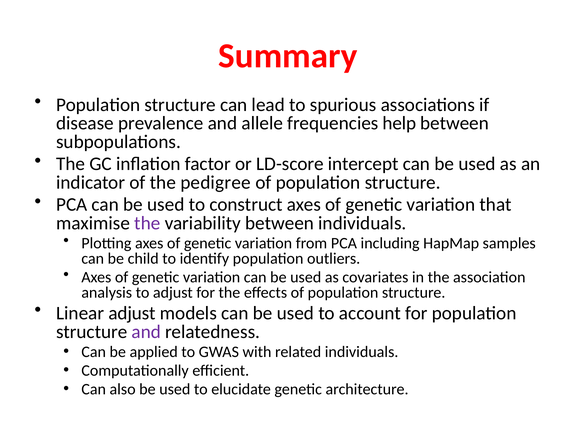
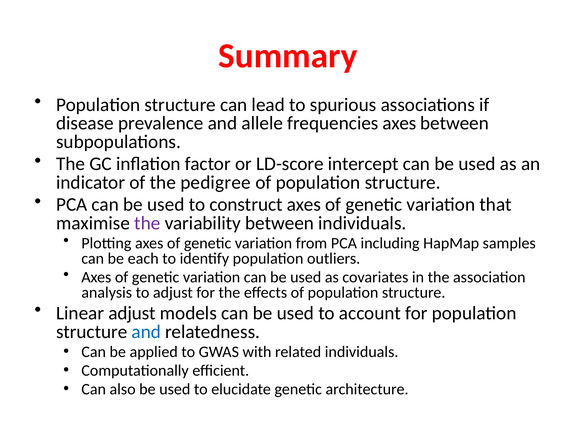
frequencies help: help -> axes
child: child -> each
and at (146, 332) colour: purple -> blue
